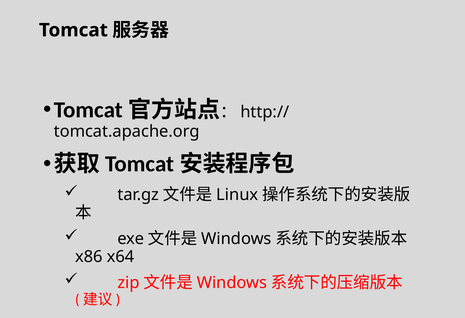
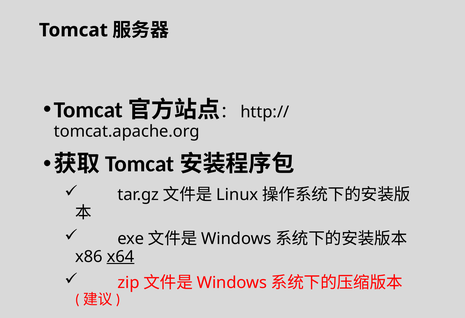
x64 underline: none -> present
